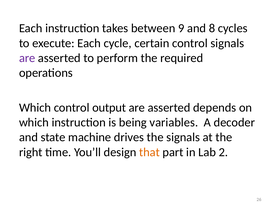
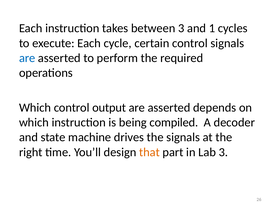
between 9: 9 -> 3
8: 8 -> 1
are at (27, 58) colour: purple -> blue
variables: variables -> compiled
Lab 2: 2 -> 3
